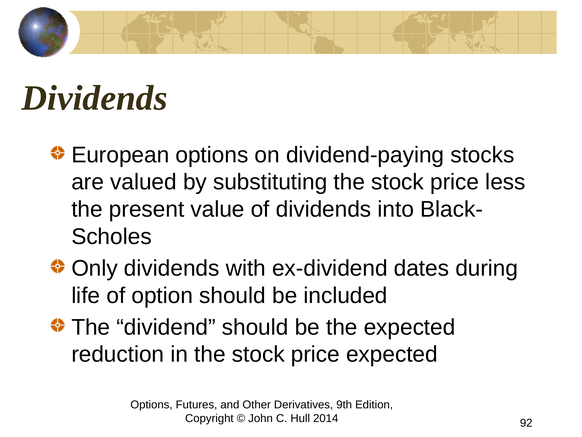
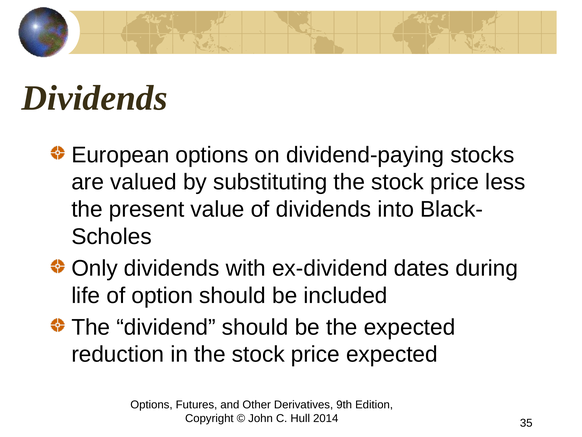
92: 92 -> 35
